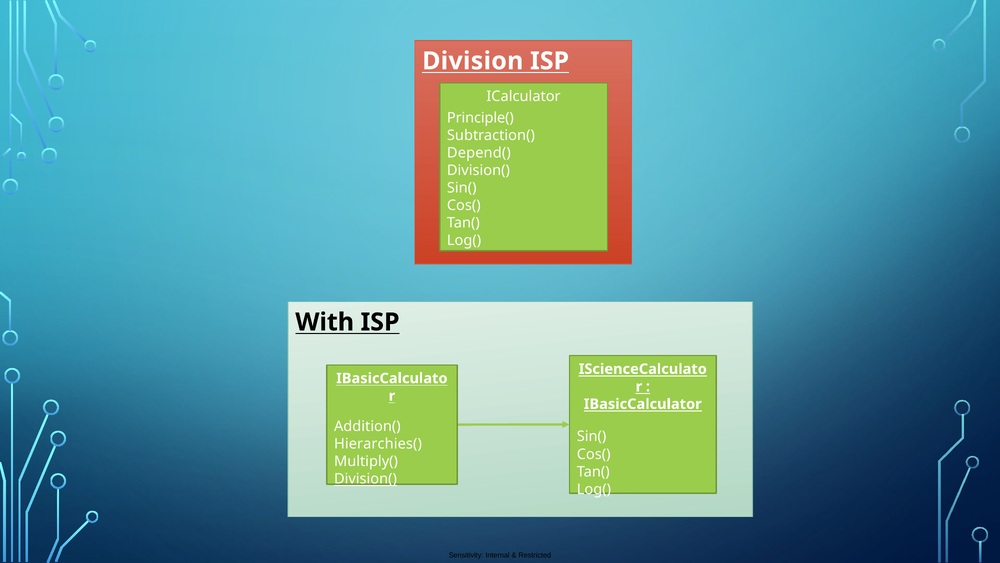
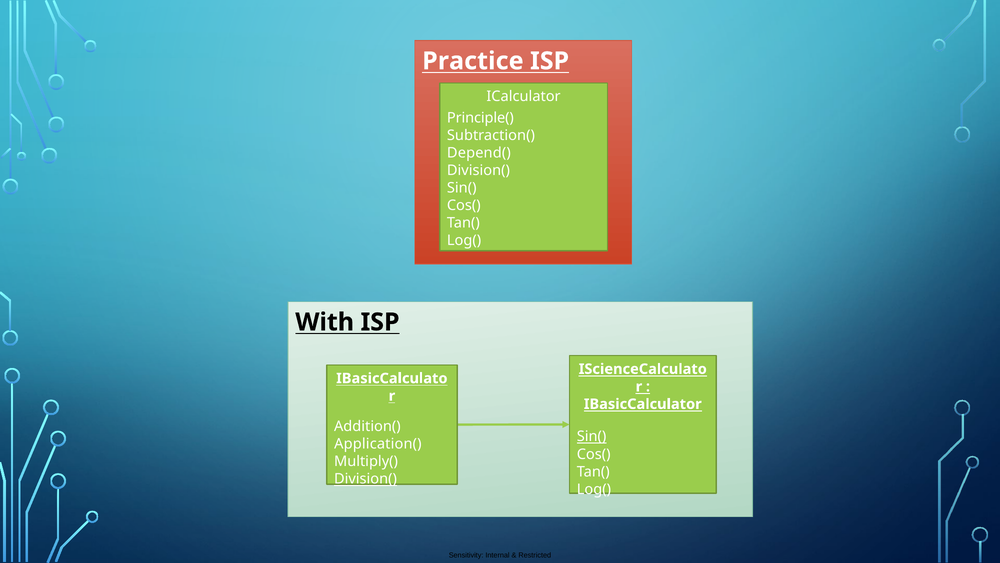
Division: Division -> Practice
Sin( at (592, 436) underline: none -> present
Hierarchies(: Hierarchies( -> Application(
